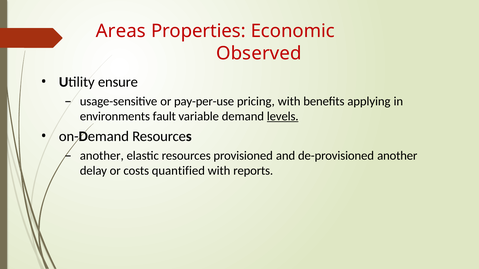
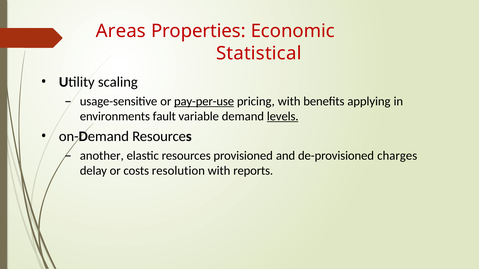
Observed: Observed -> Statistical
ensure: ensure -> scaling
pay-per-use underline: none -> present
de-provisioned another: another -> charges
quantified: quantified -> resolution
